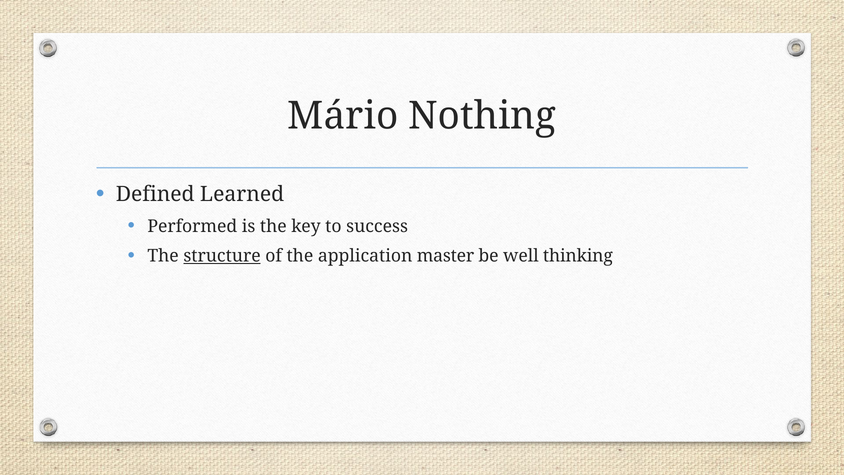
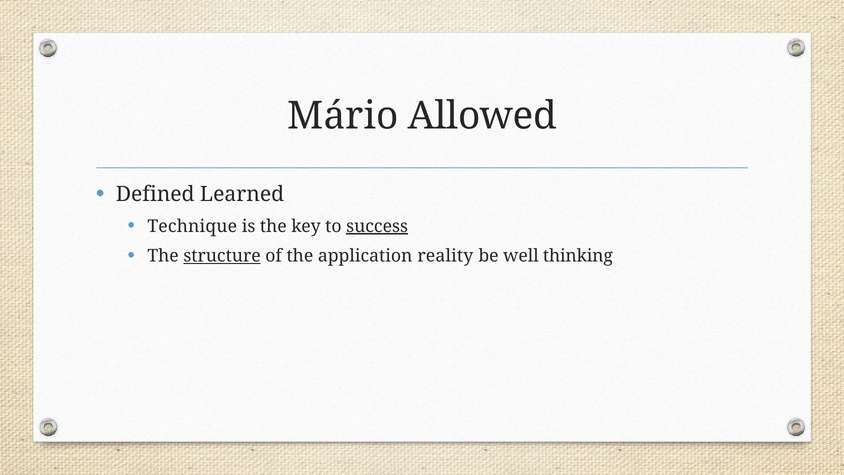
Nothing: Nothing -> Allowed
Performed: Performed -> Technique
success underline: none -> present
master: master -> reality
